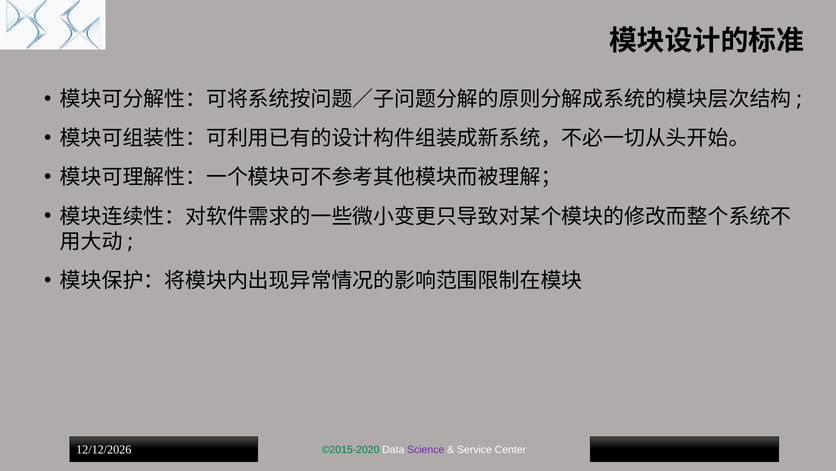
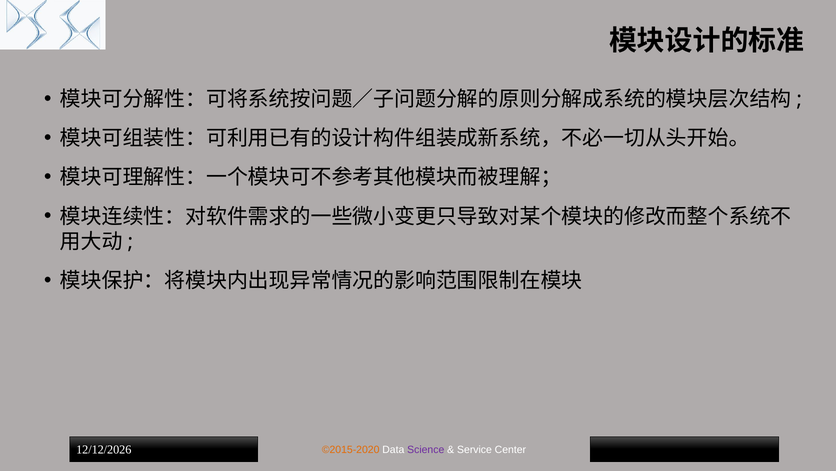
©2015-2020 colour: green -> orange
